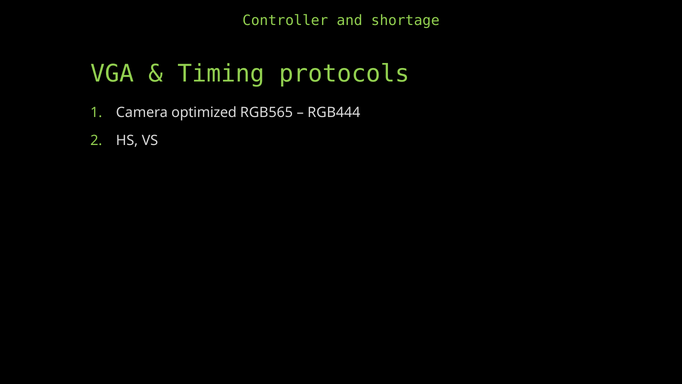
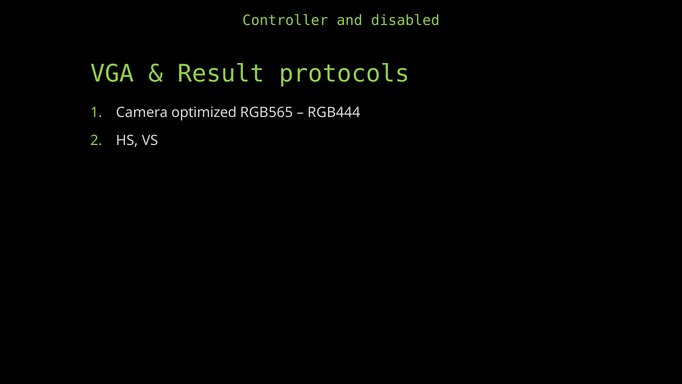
shortage: shortage -> disabled
Timing: Timing -> Result
